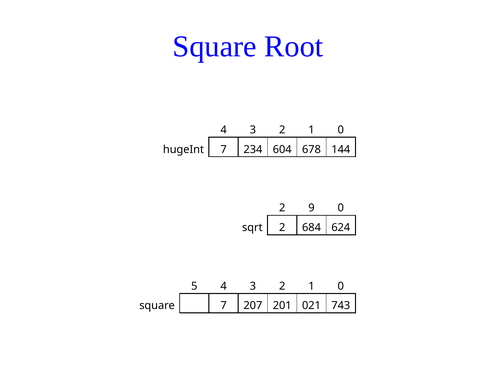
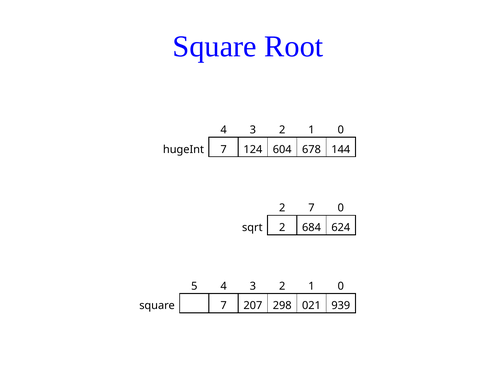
234: 234 -> 124
2 9: 9 -> 7
201: 201 -> 298
743: 743 -> 939
